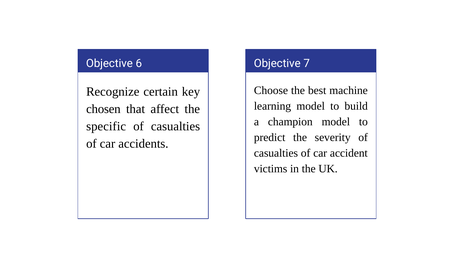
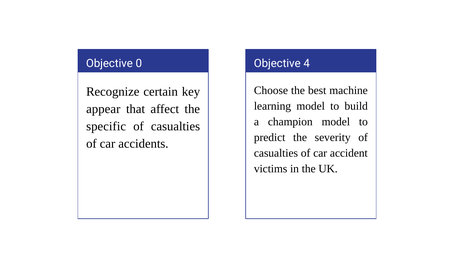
6: 6 -> 0
7: 7 -> 4
chosen: chosen -> appear
